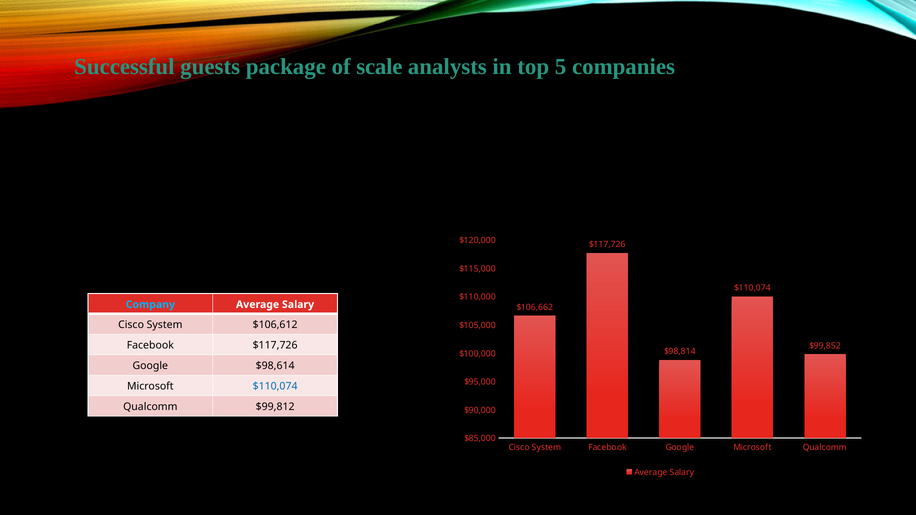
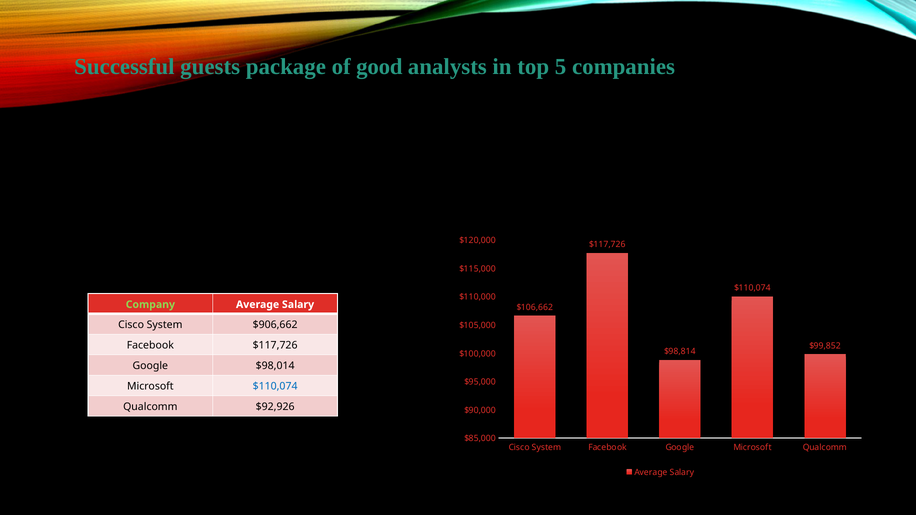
scale: scale -> good
Company colour: light blue -> light green
$106,612: $106,612 -> $906,662
$98,614: $98,614 -> $98,014
$99,812: $99,812 -> $92,926
